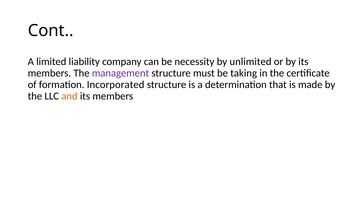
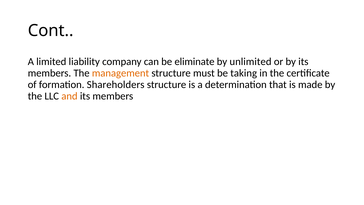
necessity: necessity -> eliminate
management colour: purple -> orange
Incorporated: Incorporated -> Shareholders
